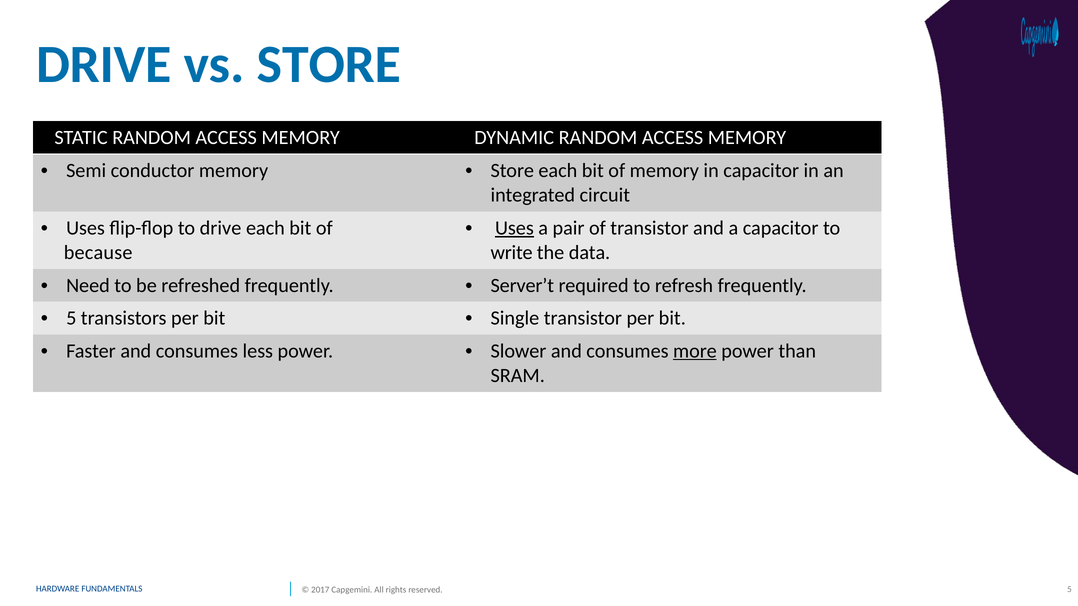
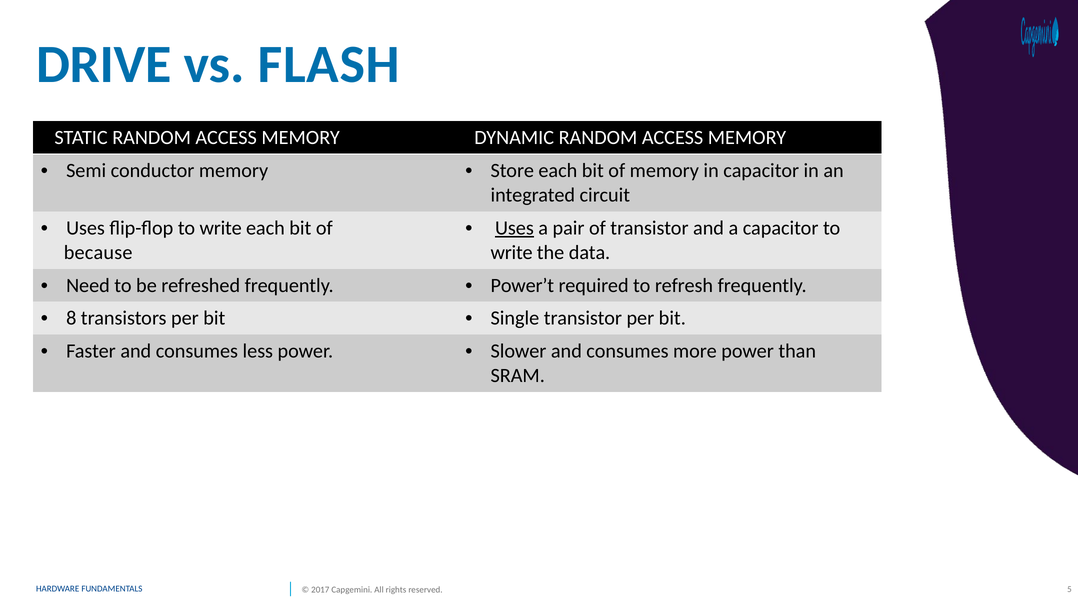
vs STORE: STORE -> FLASH
flip-flop to drive: drive -> write
Server’t: Server’t -> Power’t
5: 5 -> 8
more underline: present -> none
